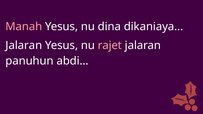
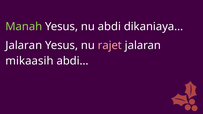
Manah colour: pink -> light green
dina: dina -> abdi
panuhun: panuhun -> mikaasih
